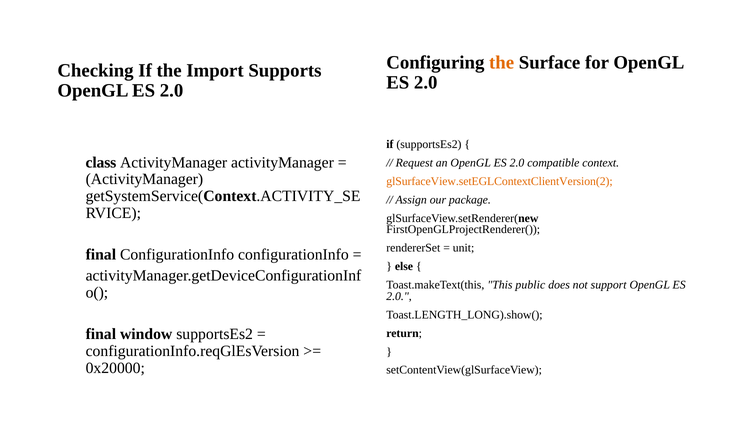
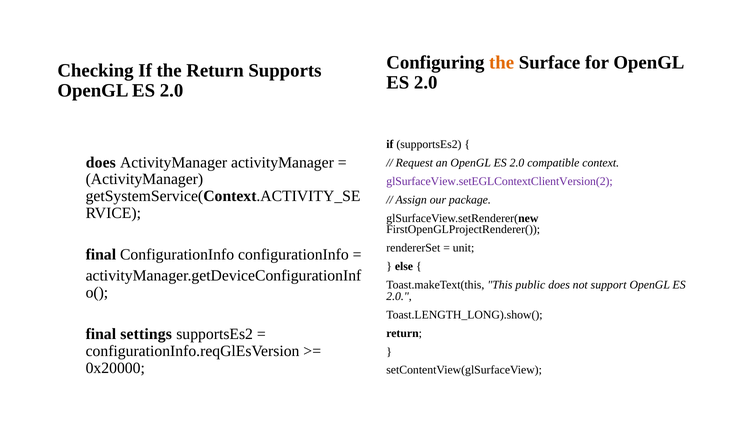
the Import: Import -> Return
class at (101, 162): class -> does
glSurfaceView.setEGLContextClientVersion(2 colour: orange -> purple
window: window -> settings
